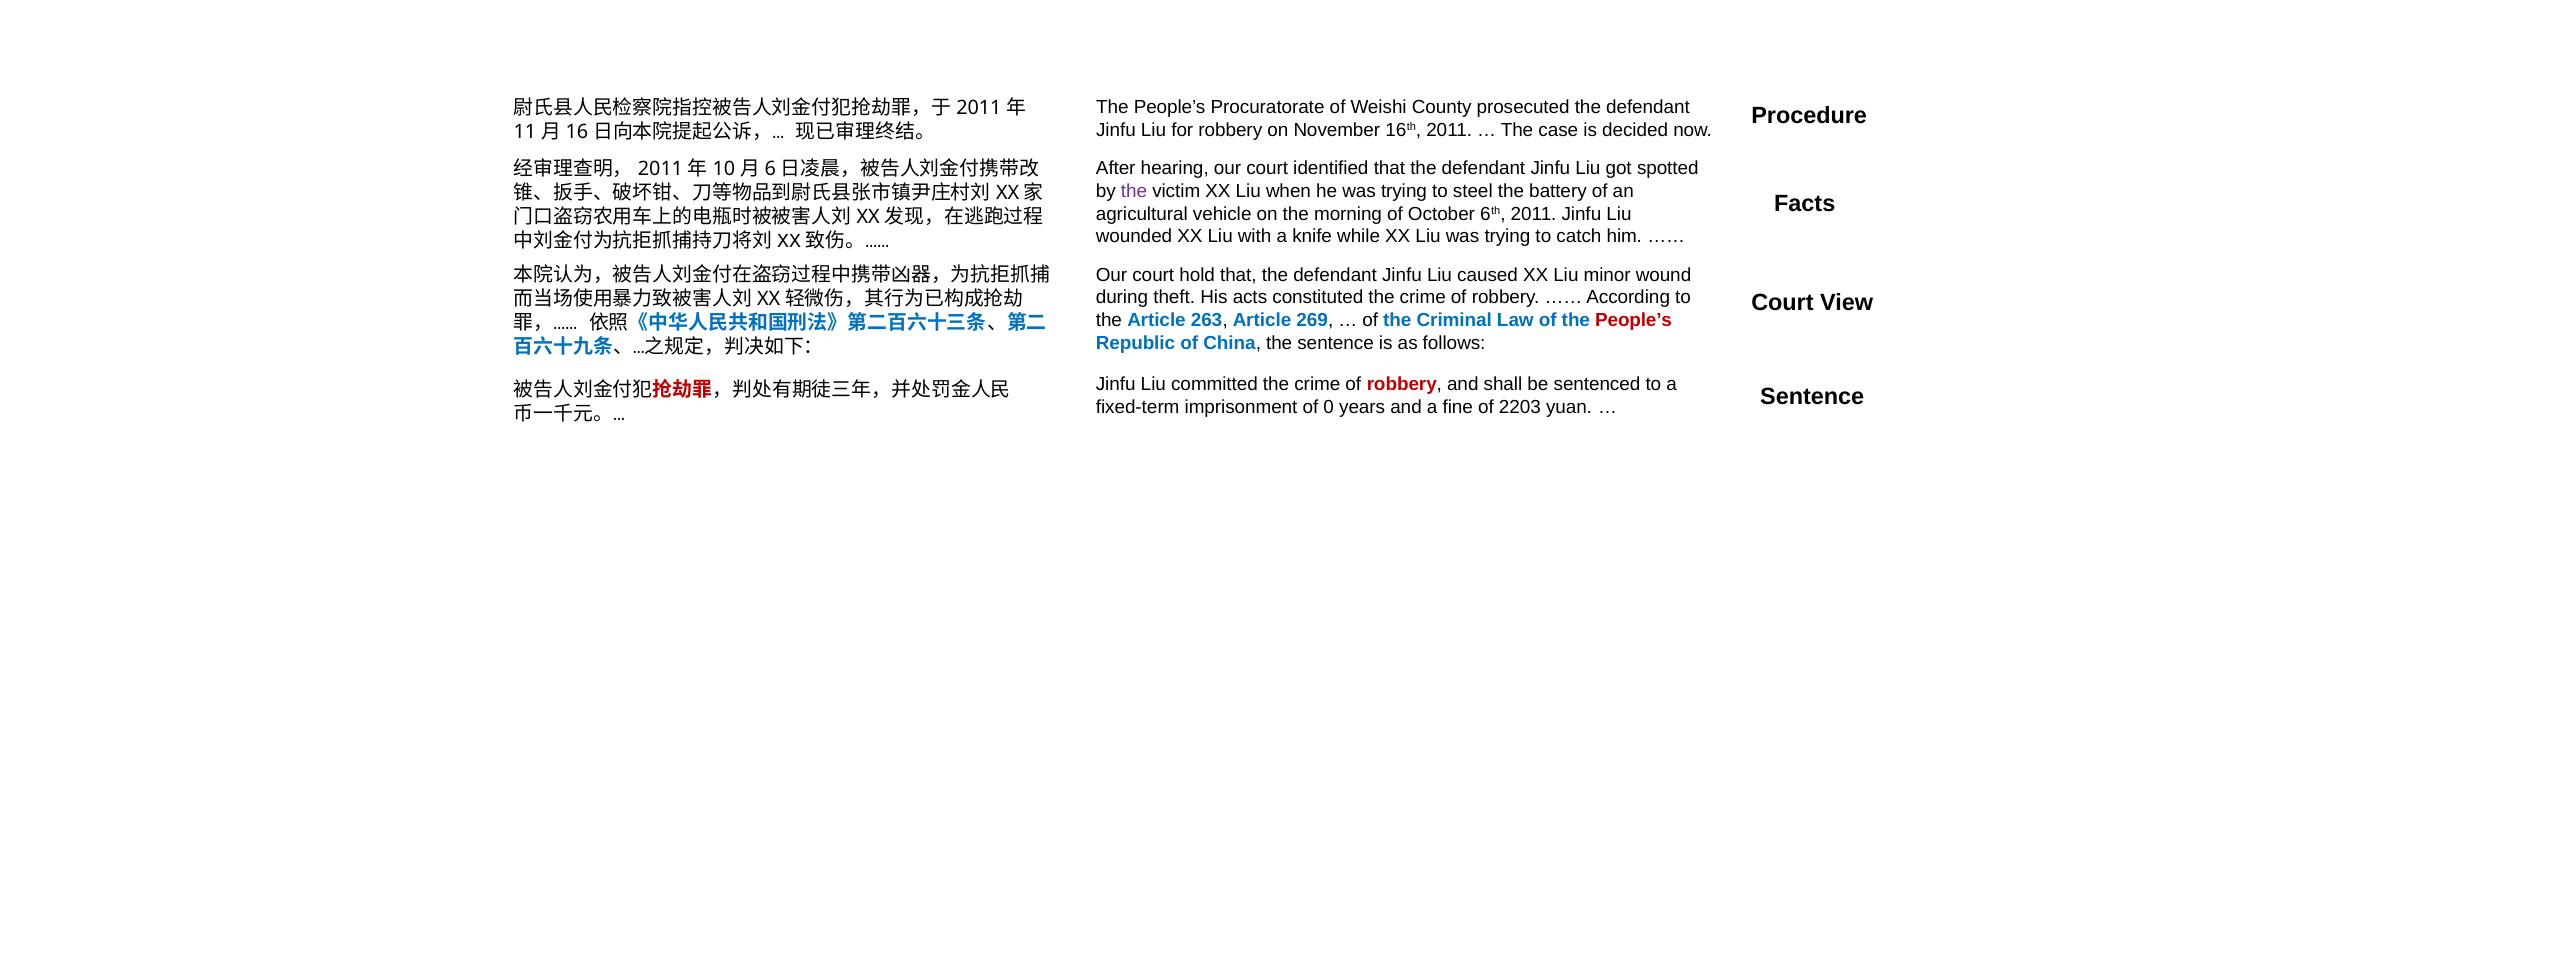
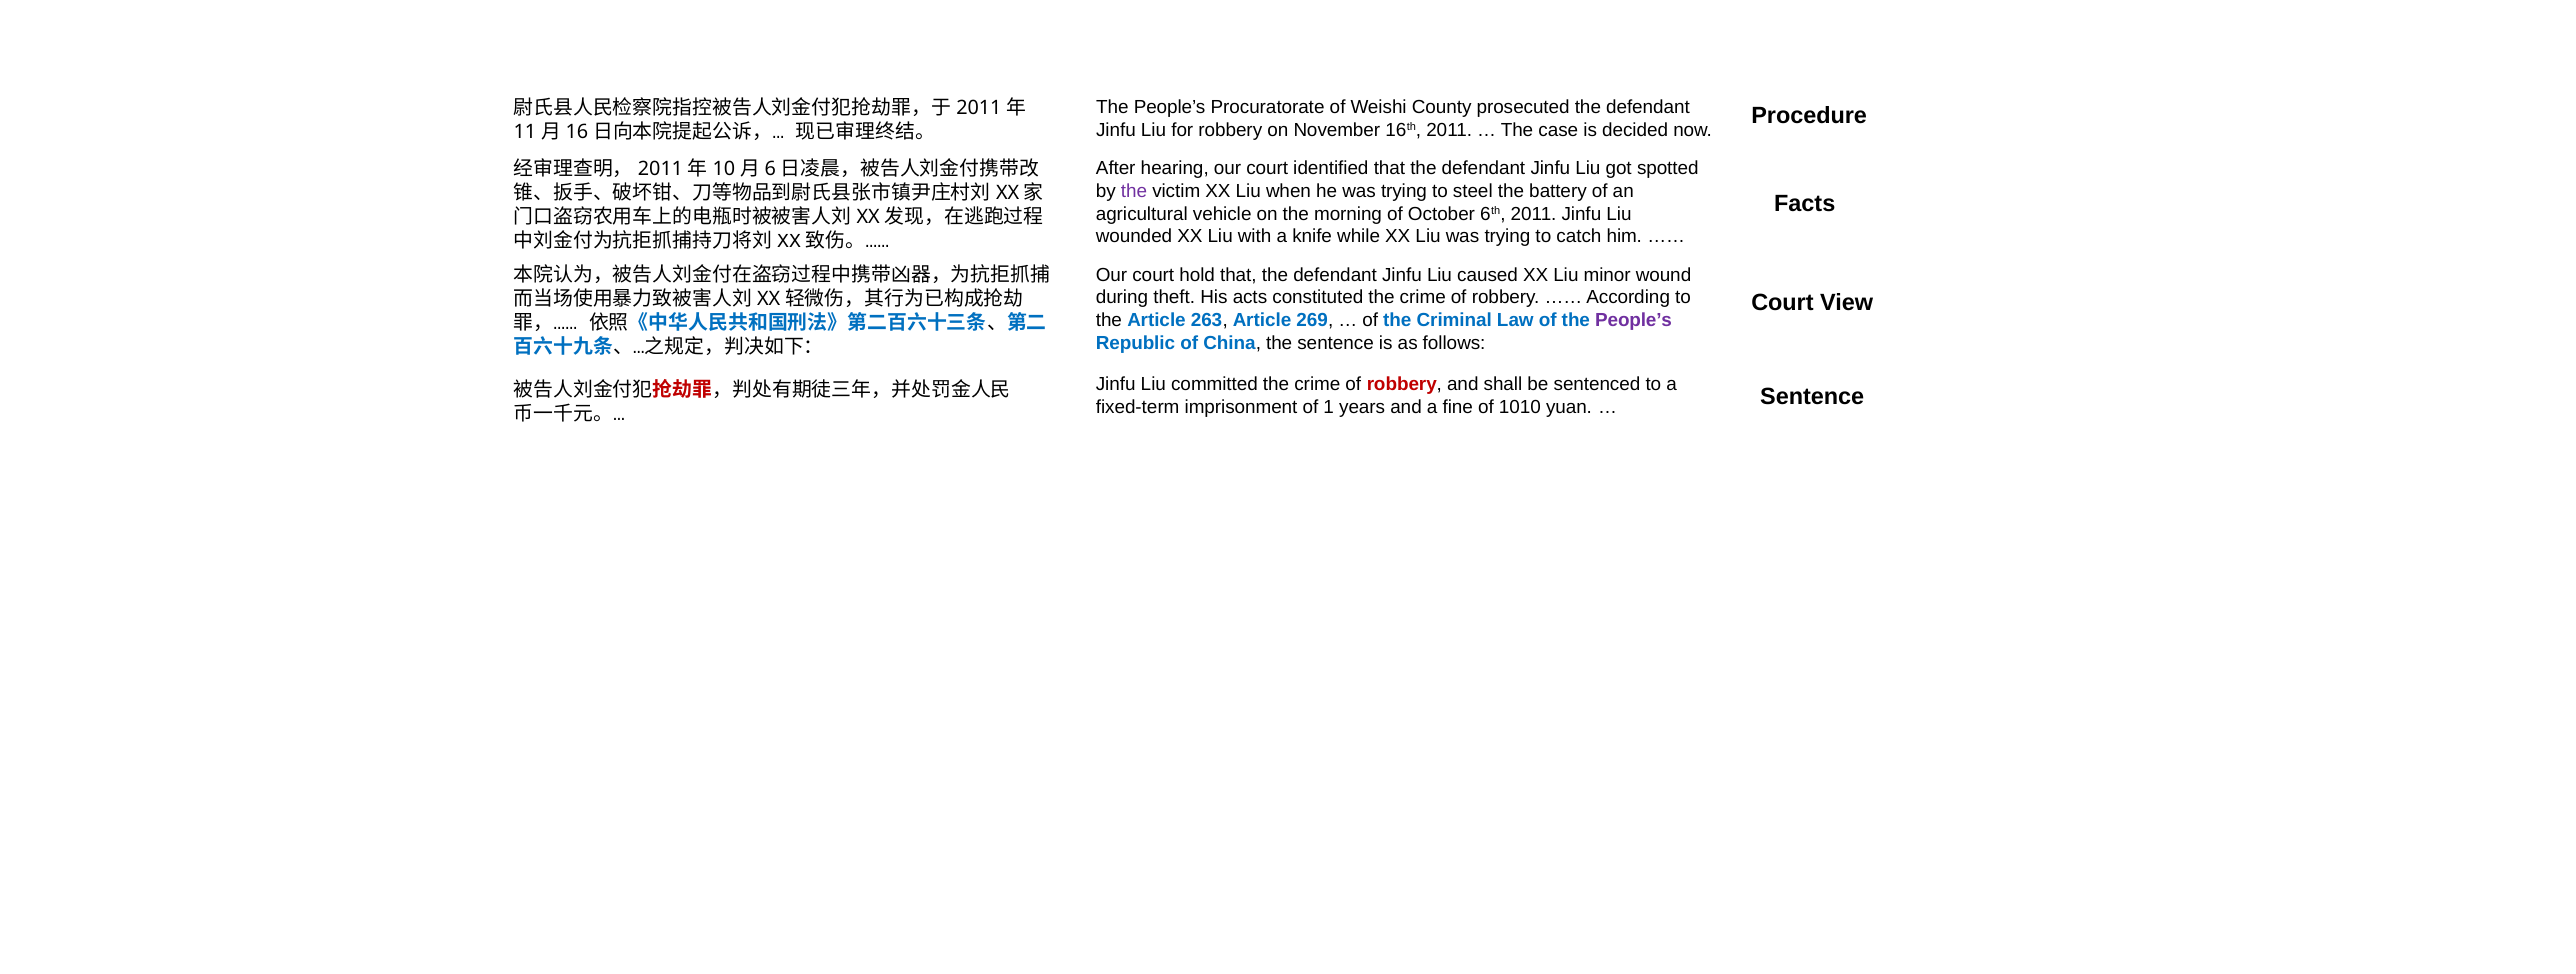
People’s at (1634, 320) colour: red -> purple
0: 0 -> 1
2203: 2203 -> 1010
